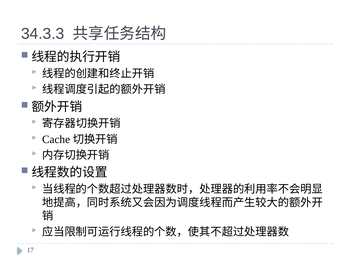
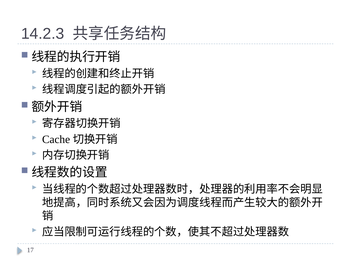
34.3.3: 34.3.3 -> 14.2.3
